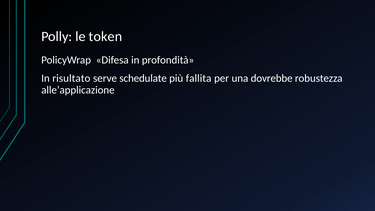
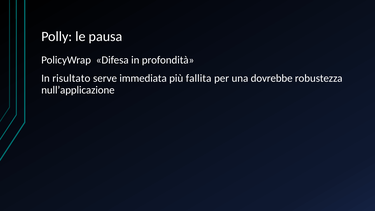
token: token -> pausa
schedulate: schedulate -> immediata
alle’applicazione: alle’applicazione -> null’applicazione
